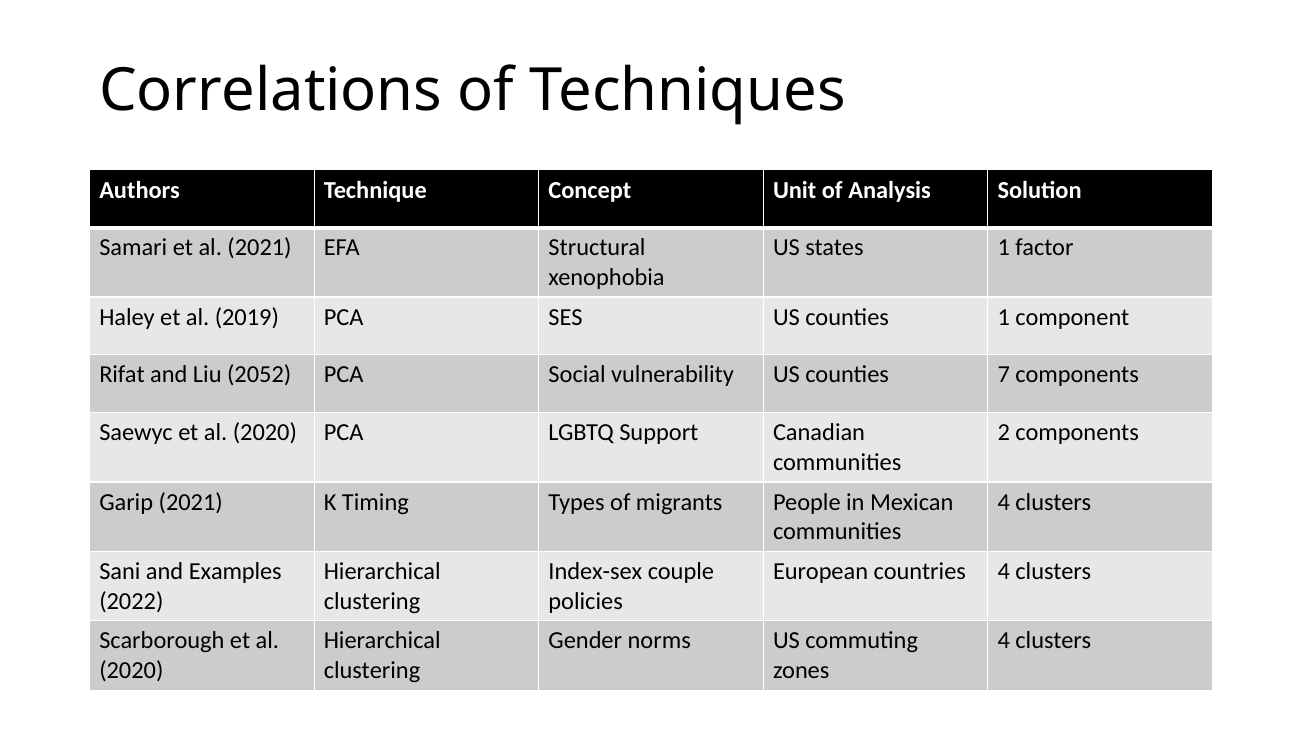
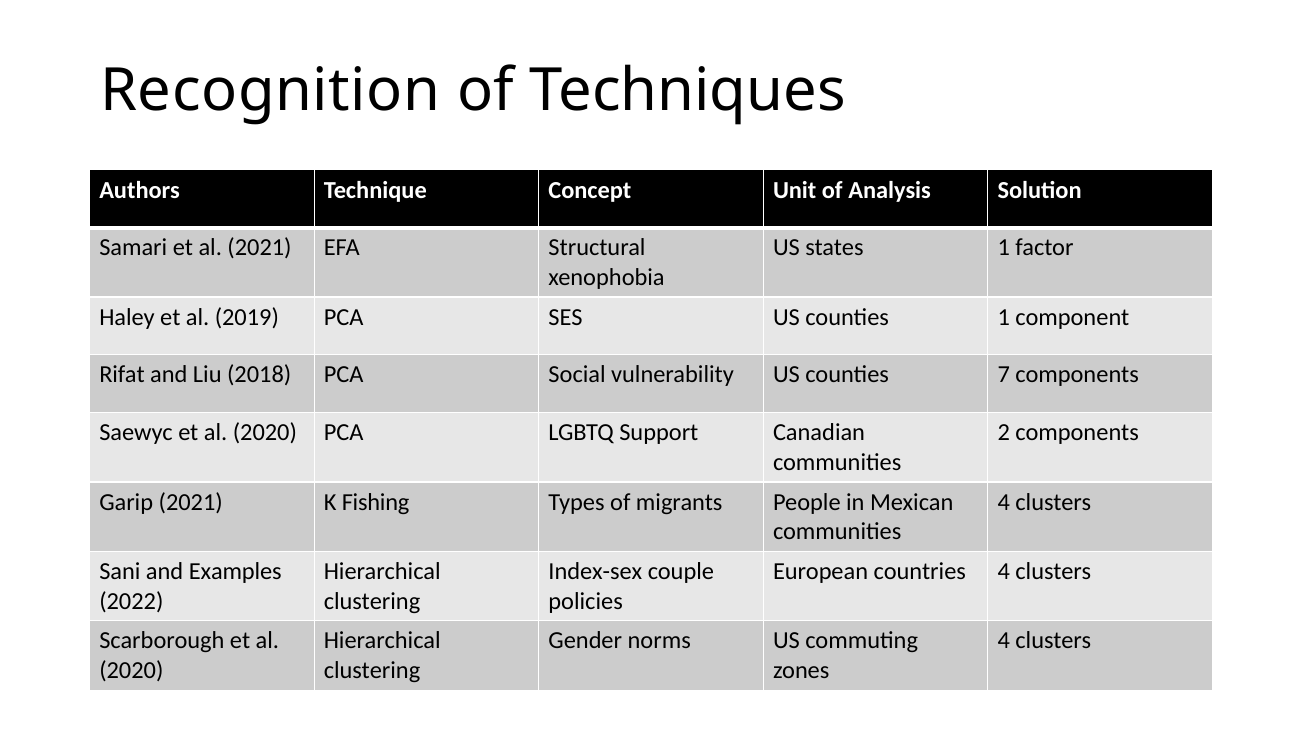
Correlations: Correlations -> Recognition
2052: 2052 -> 2018
Timing: Timing -> Fishing
